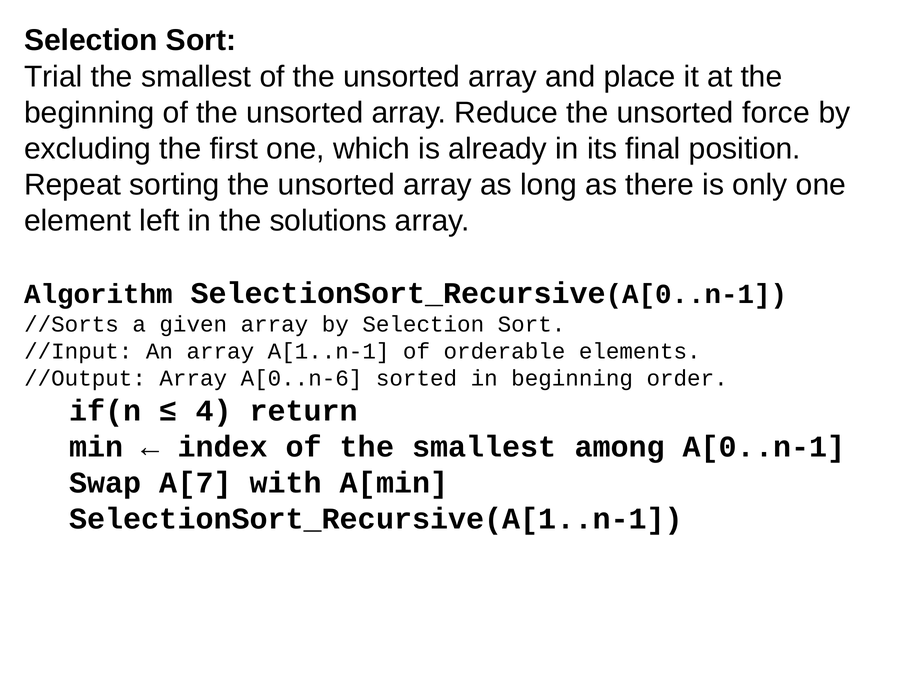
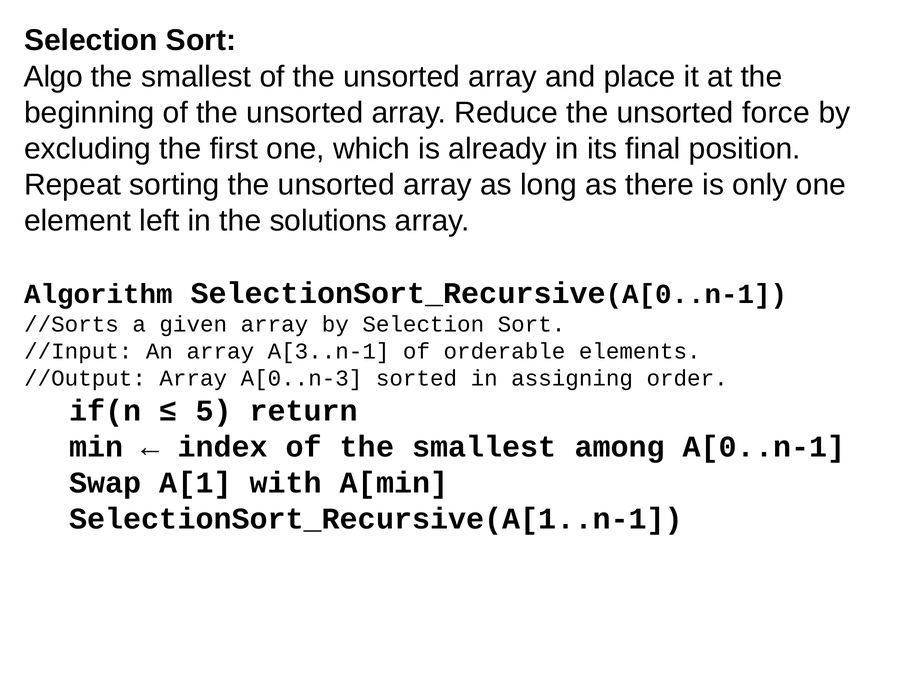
Trial: Trial -> Algo
A[1..n-1: A[1..n-1 -> A[3..n-1
A[0..n-6: A[0..n-6 -> A[0..n-3
in beginning: beginning -> assigning
4: 4 -> 5
A[7: A[7 -> A[1
